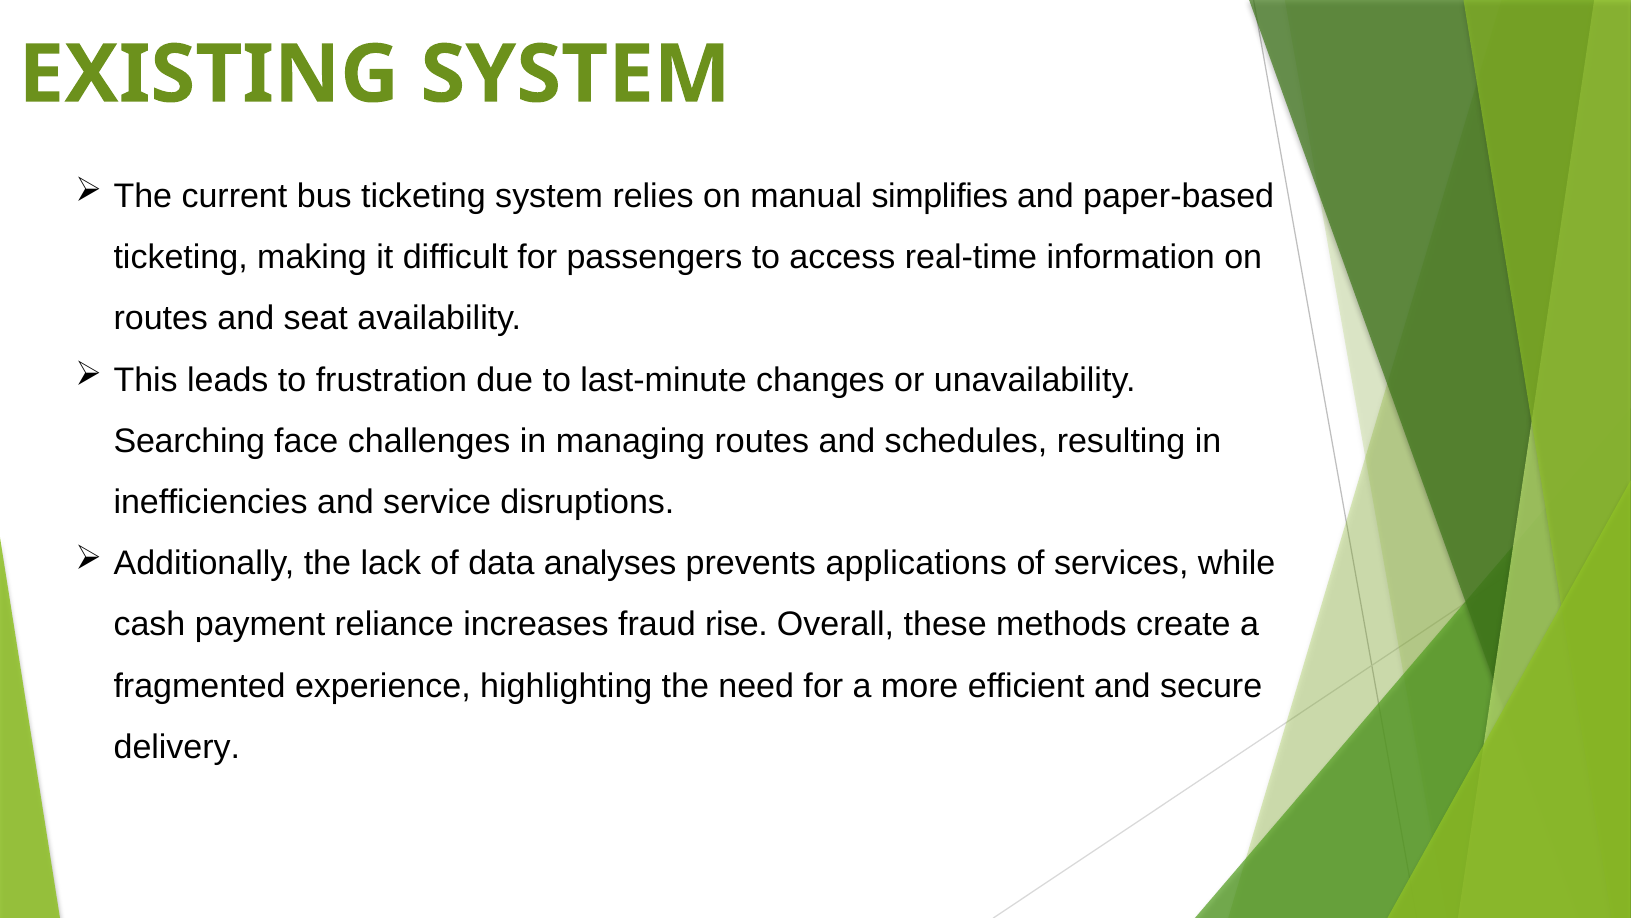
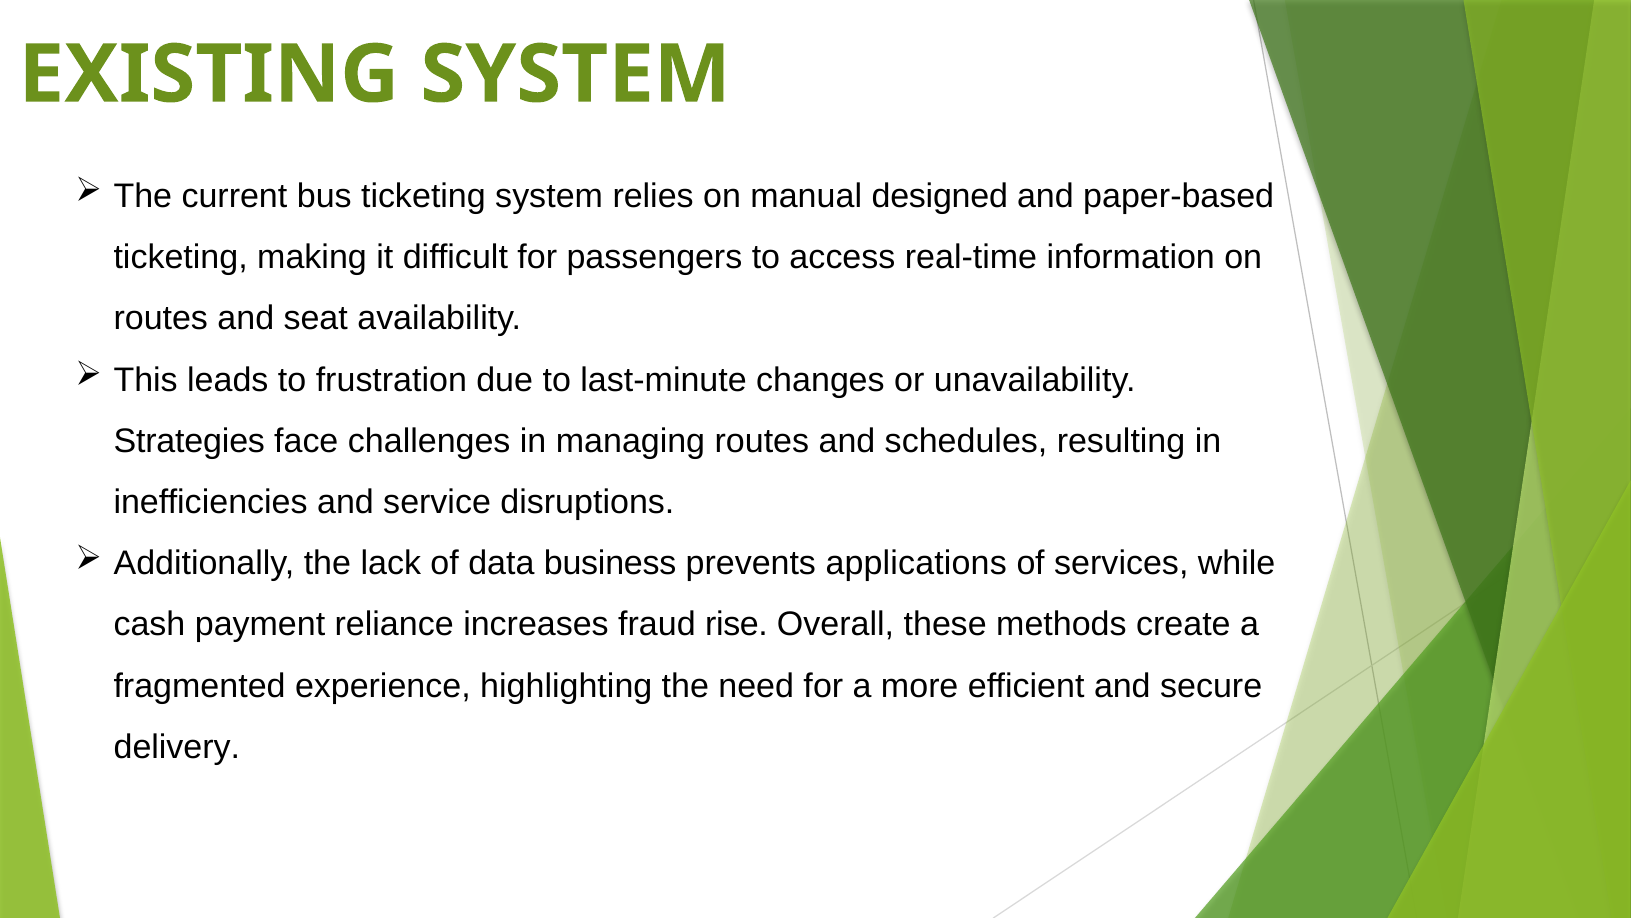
simplifies: simplifies -> designed
Searching: Searching -> Strategies
analyses: analyses -> business
